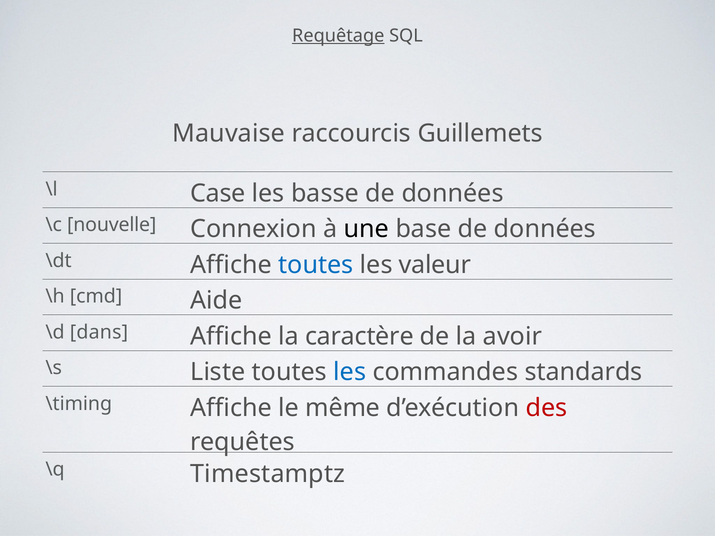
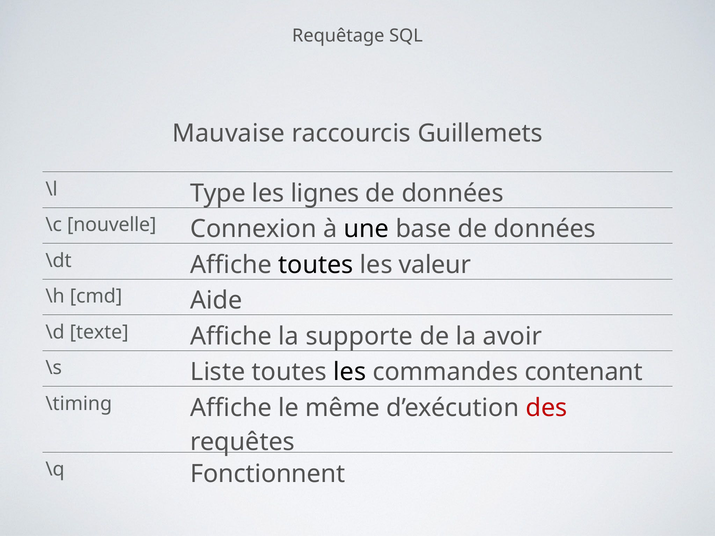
Requêtage underline: present -> none
Case: Case -> Type
basse: basse -> lignes
toutes at (316, 265) colour: blue -> black
dans: dans -> texte
caractère: caractère -> supporte
les at (350, 372) colour: blue -> black
standards: standards -> contenant
Timestamptz: Timestamptz -> Fonctionnent
